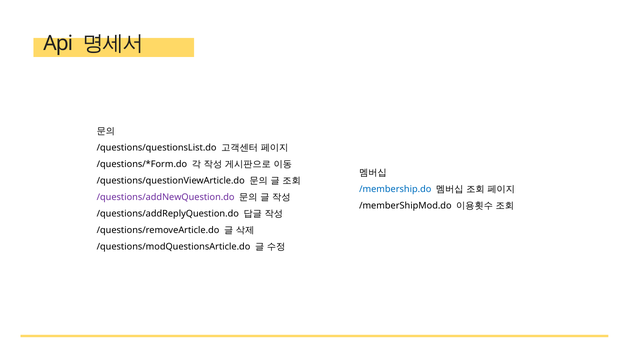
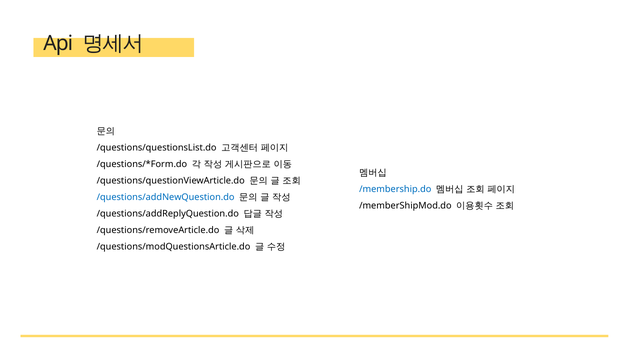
/questions/addNewQuestion.do colour: purple -> blue
